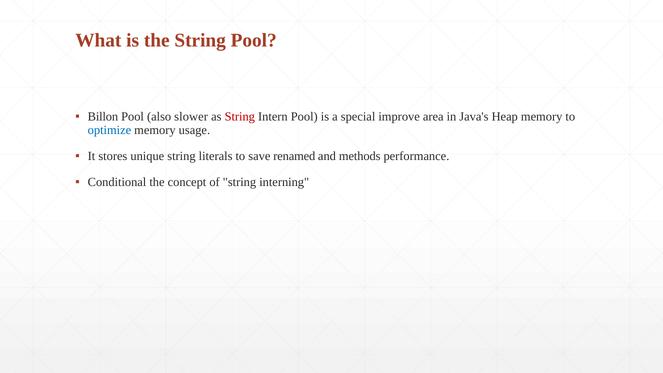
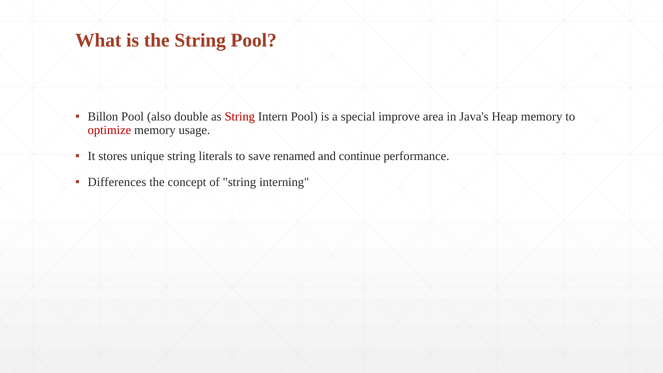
slower: slower -> double
optimize colour: blue -> red
methods: methods -> continue
Conditional: Conditional -> Differences
